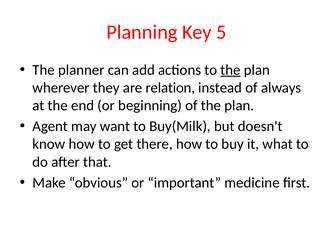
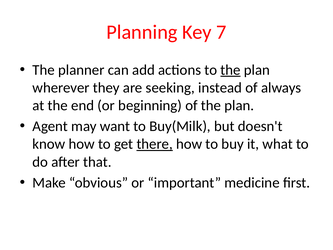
5: 5 -> 7
relation: relation -> seeking
there underline: none -> present
